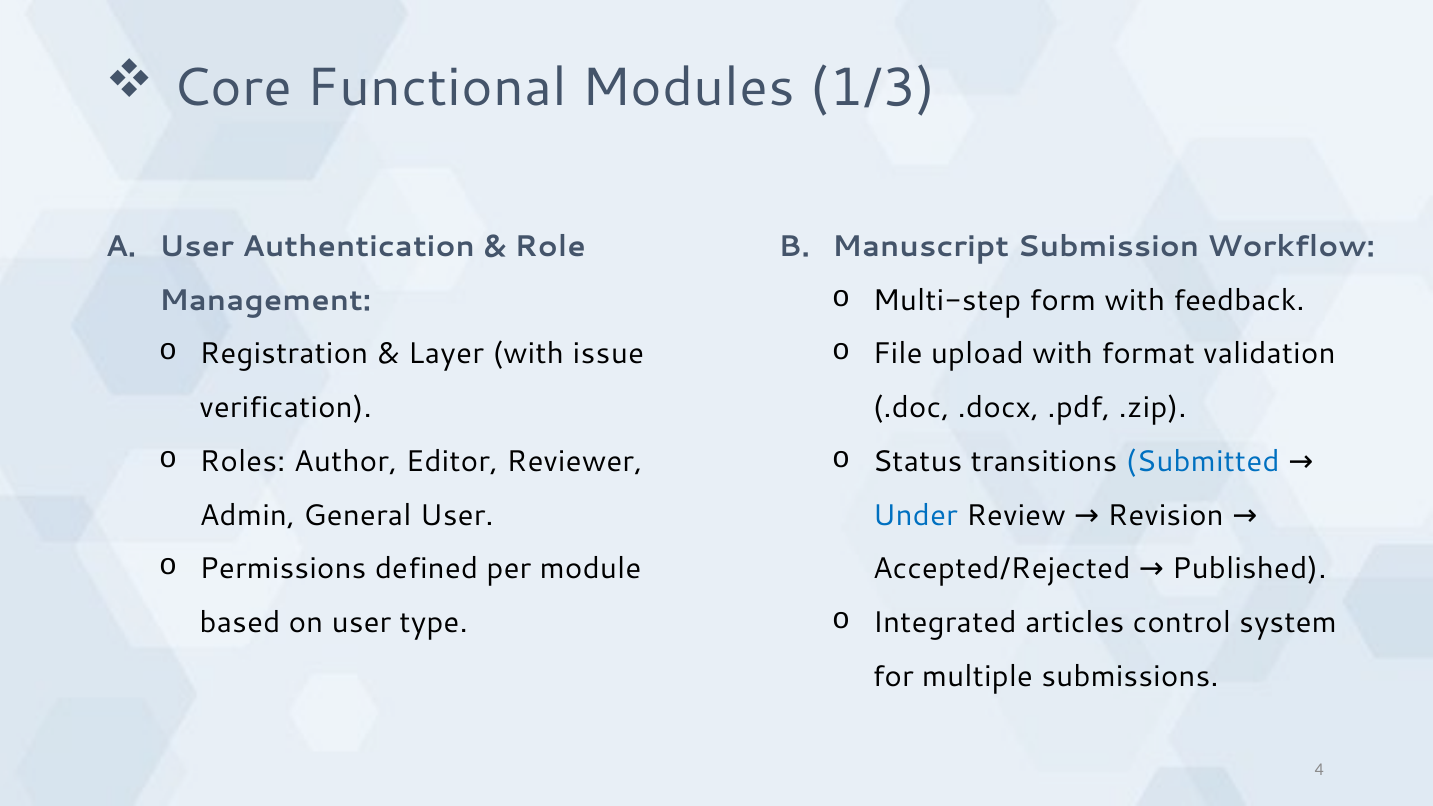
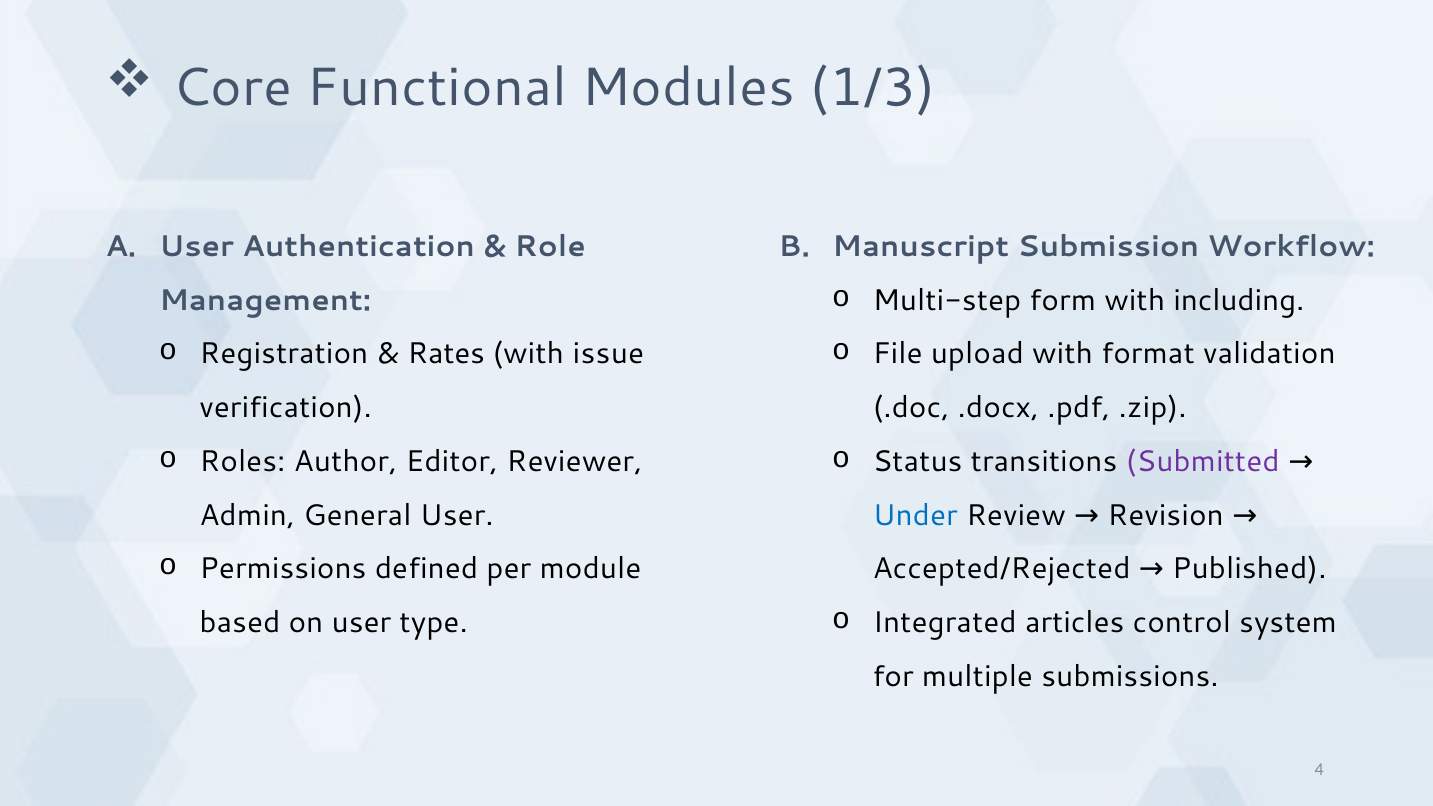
feedback: feedback -> including
Layer: Layer -> Rates
Submitted colour: blue -> purple
